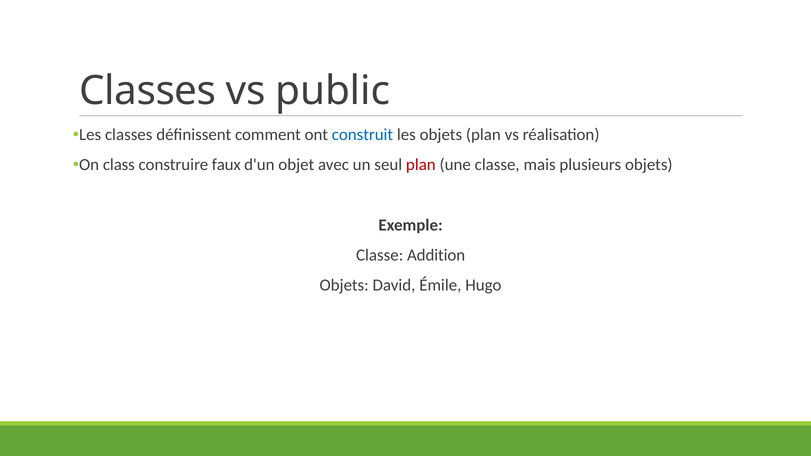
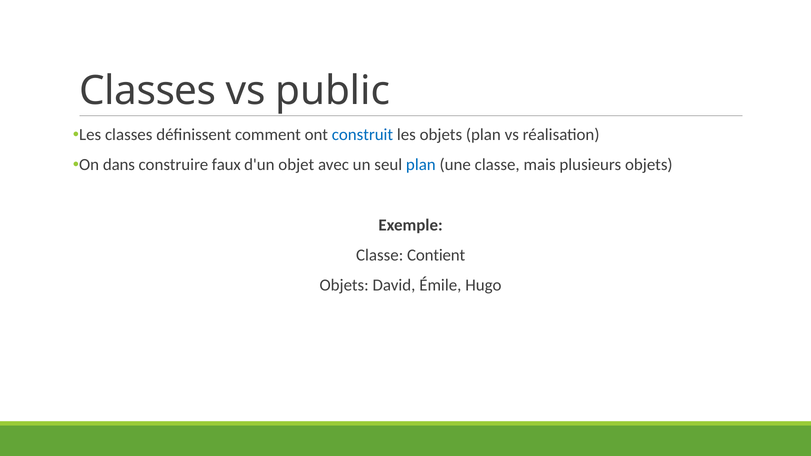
class: class -> dans
plan at (421, 165) colour: red -> blue
Addition: Addition -> Contient
